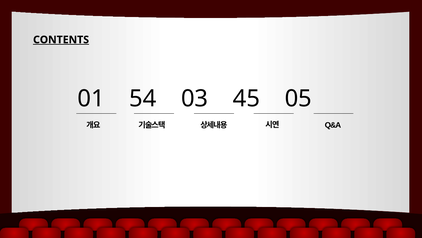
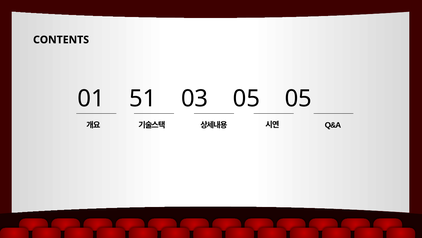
CONTENTS underline: present -> none
54: 54 -> 51
03 45: 45 -> 05
